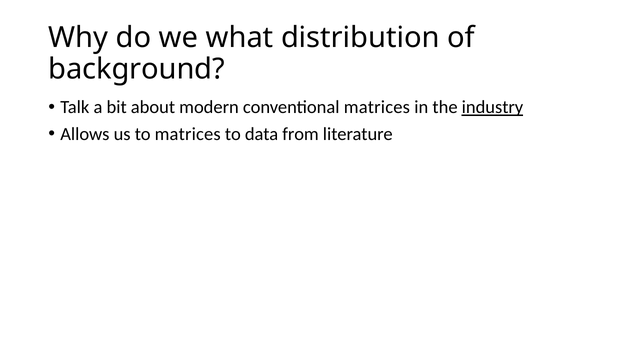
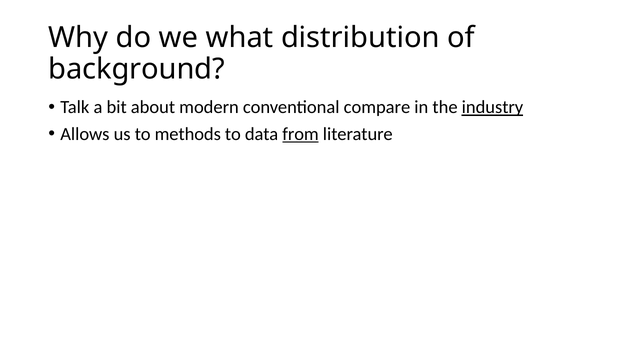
conventional matrices: matrices -> compare
to matrices: matrices -> methods
from underline: none -> present
